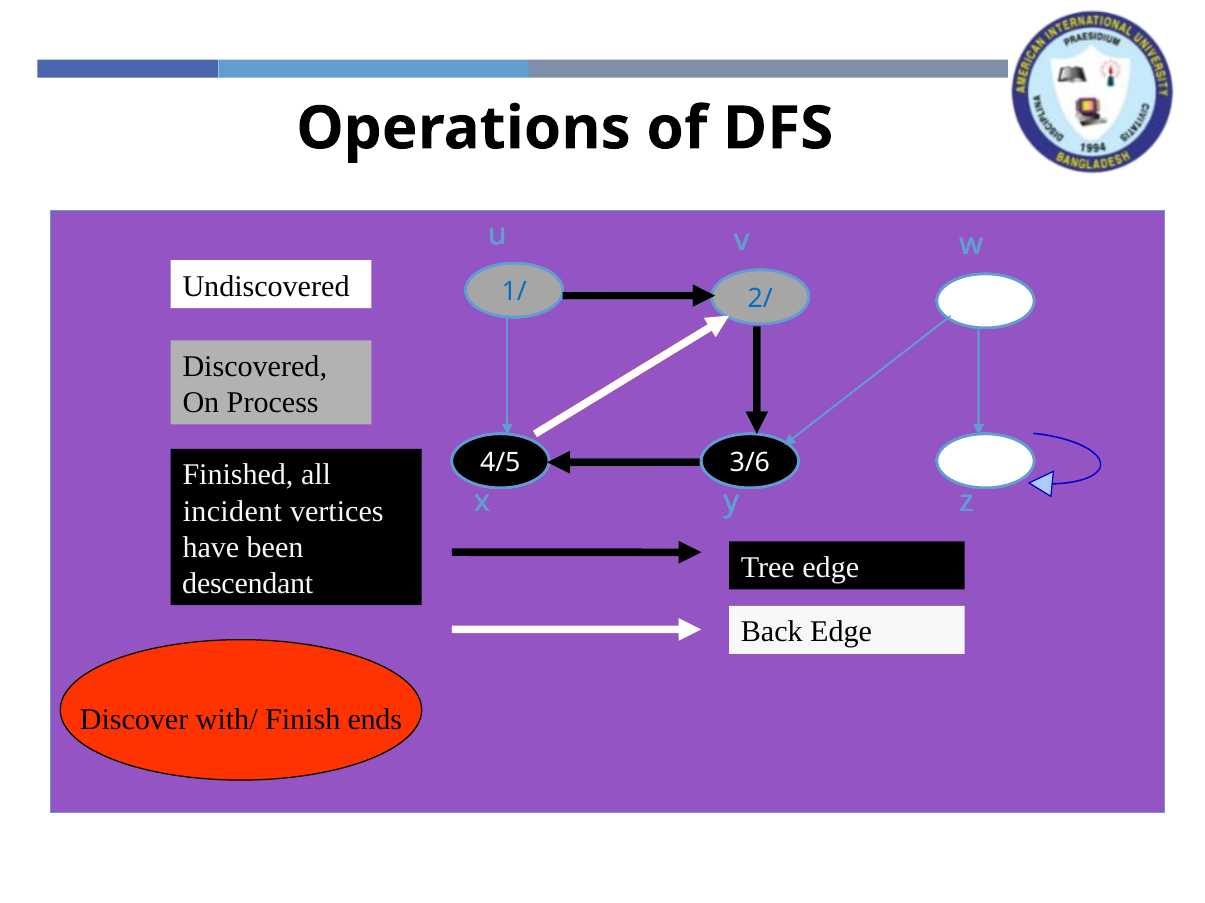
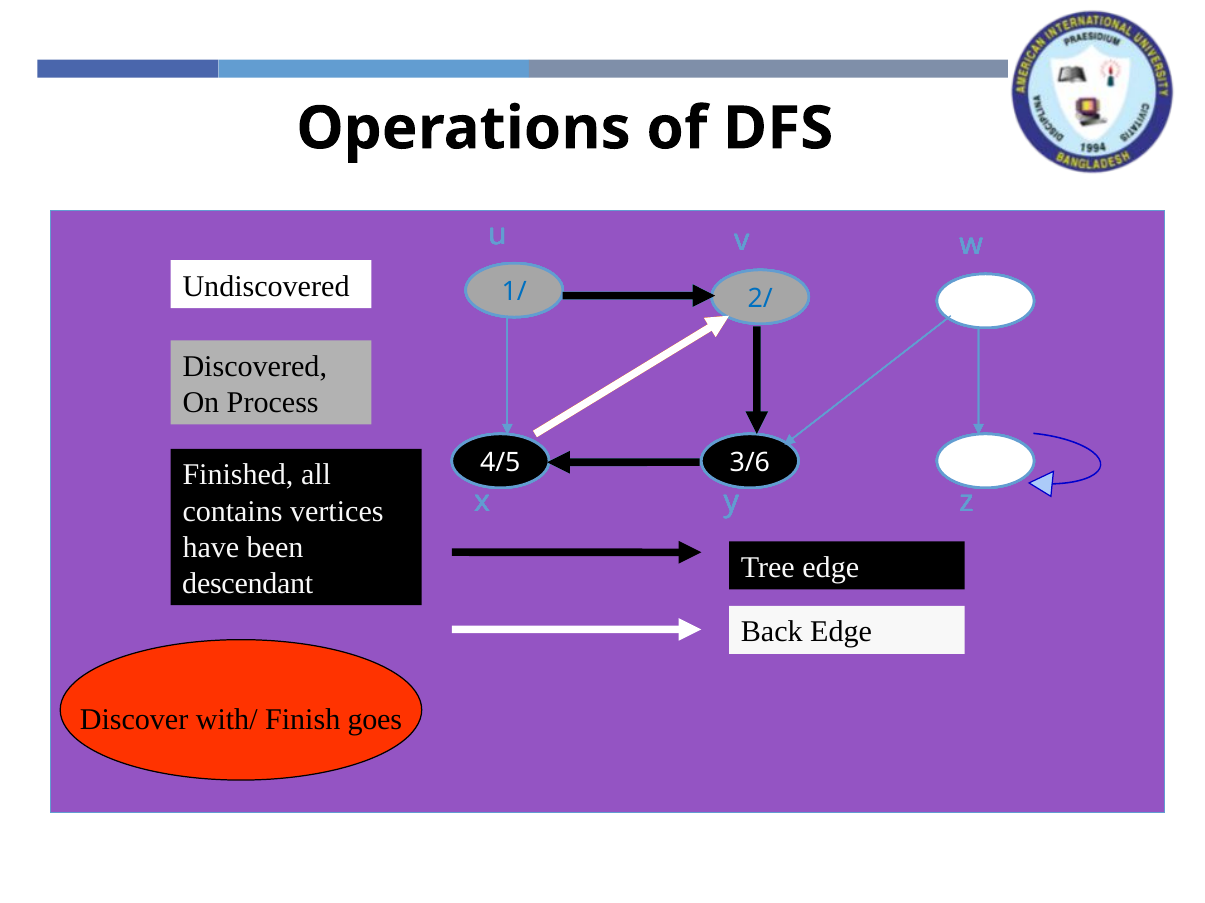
incident: incident -> contains
ends: ends -> goes
